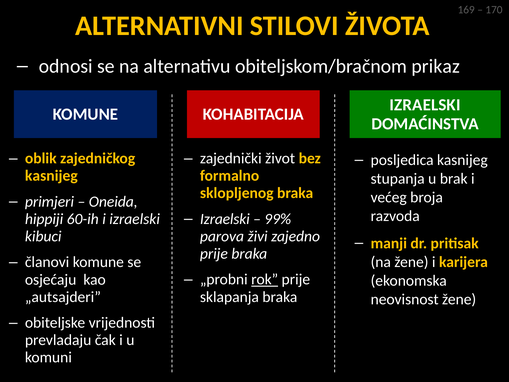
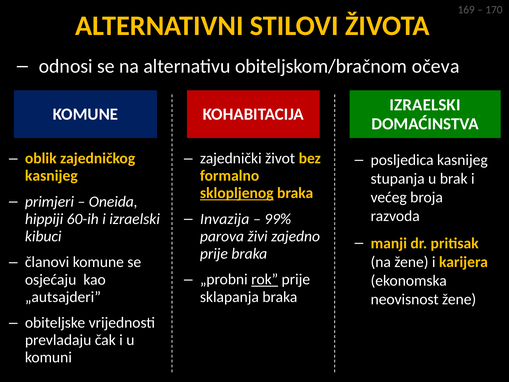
prikaz: prikaz -> očeva
sklopljenog underline: none -> present
Izraelski at (225, 219): Izraelski -> Invazija
